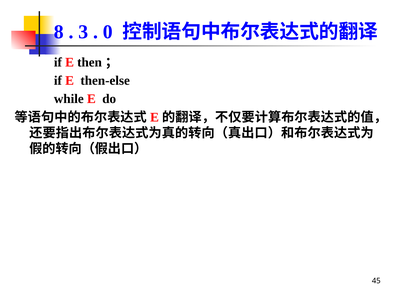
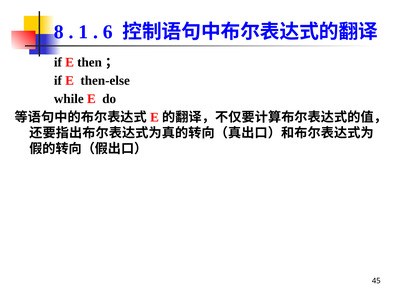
3: 3 -> 1
0: 0 -> 6
